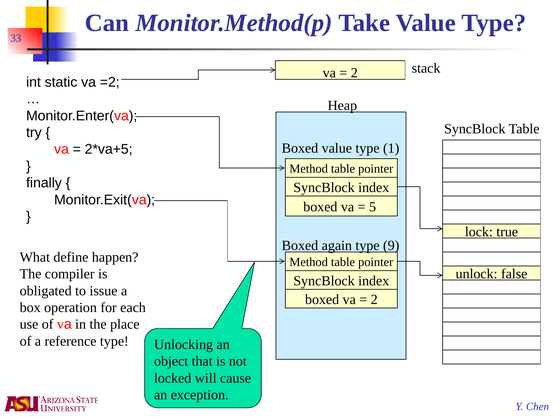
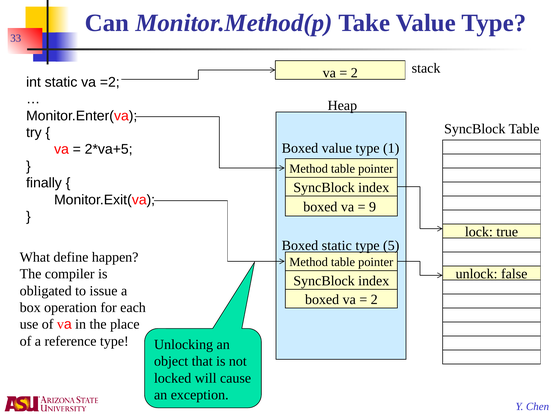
5: 5 -> 9
Boxed again: again -> static
9: 9 -> 5
